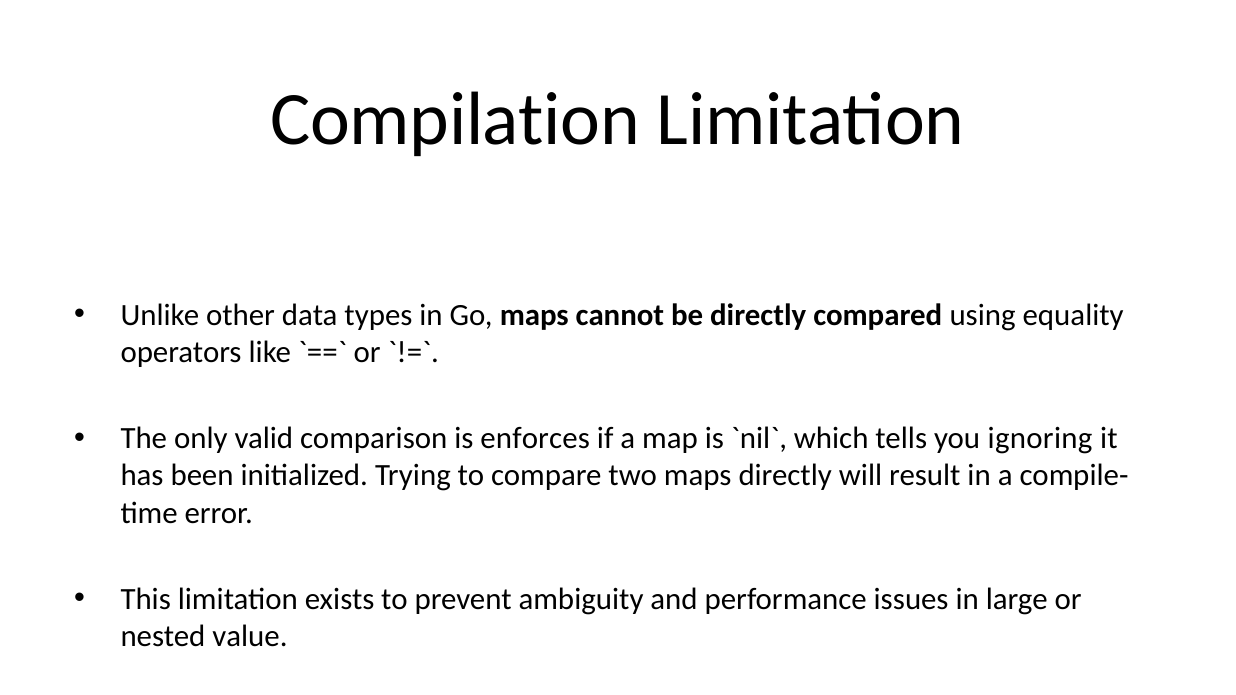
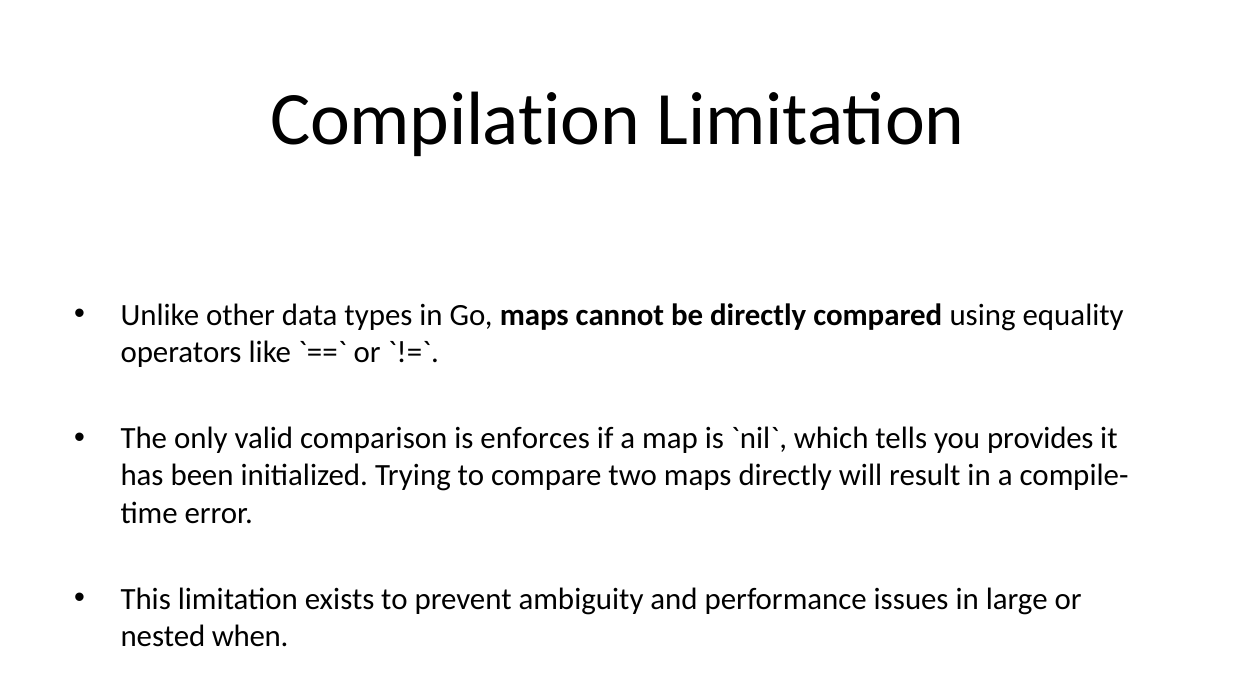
ignoring: ignoring -> provides
value: value -> when
